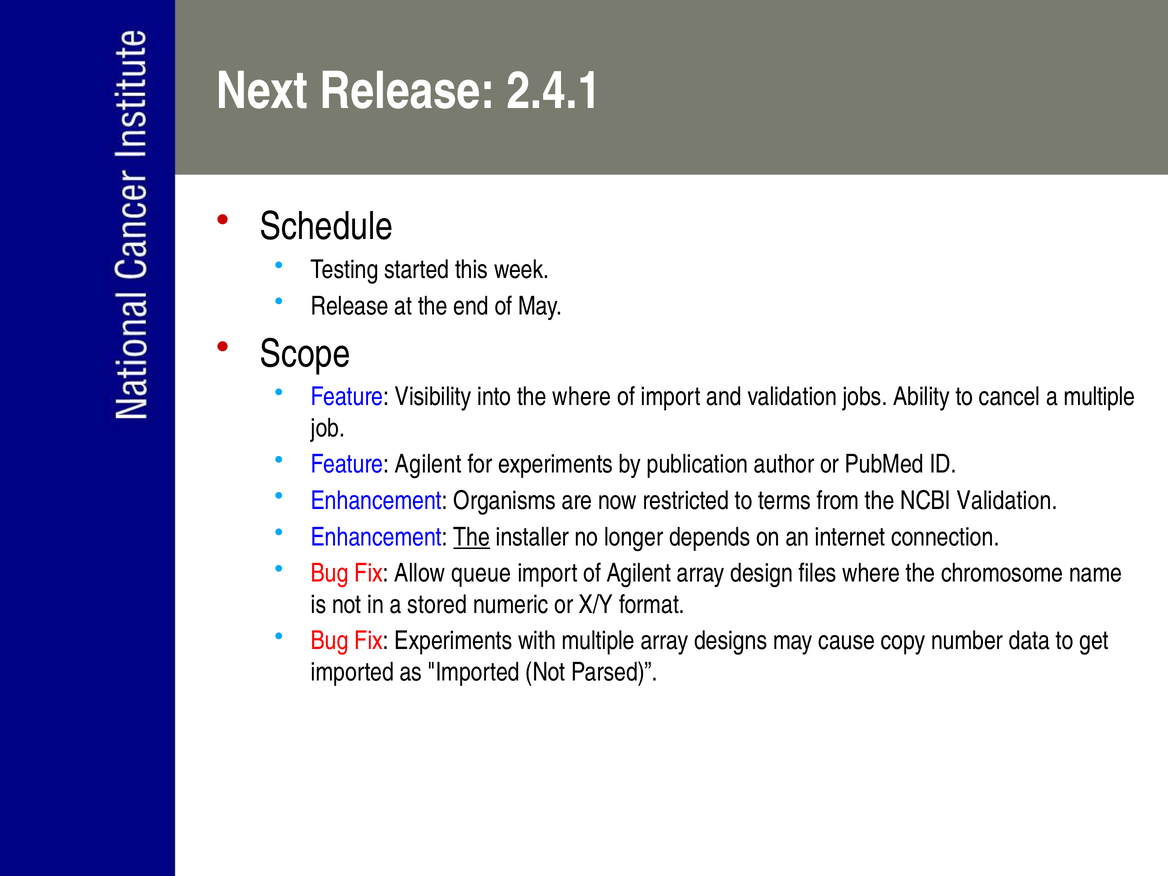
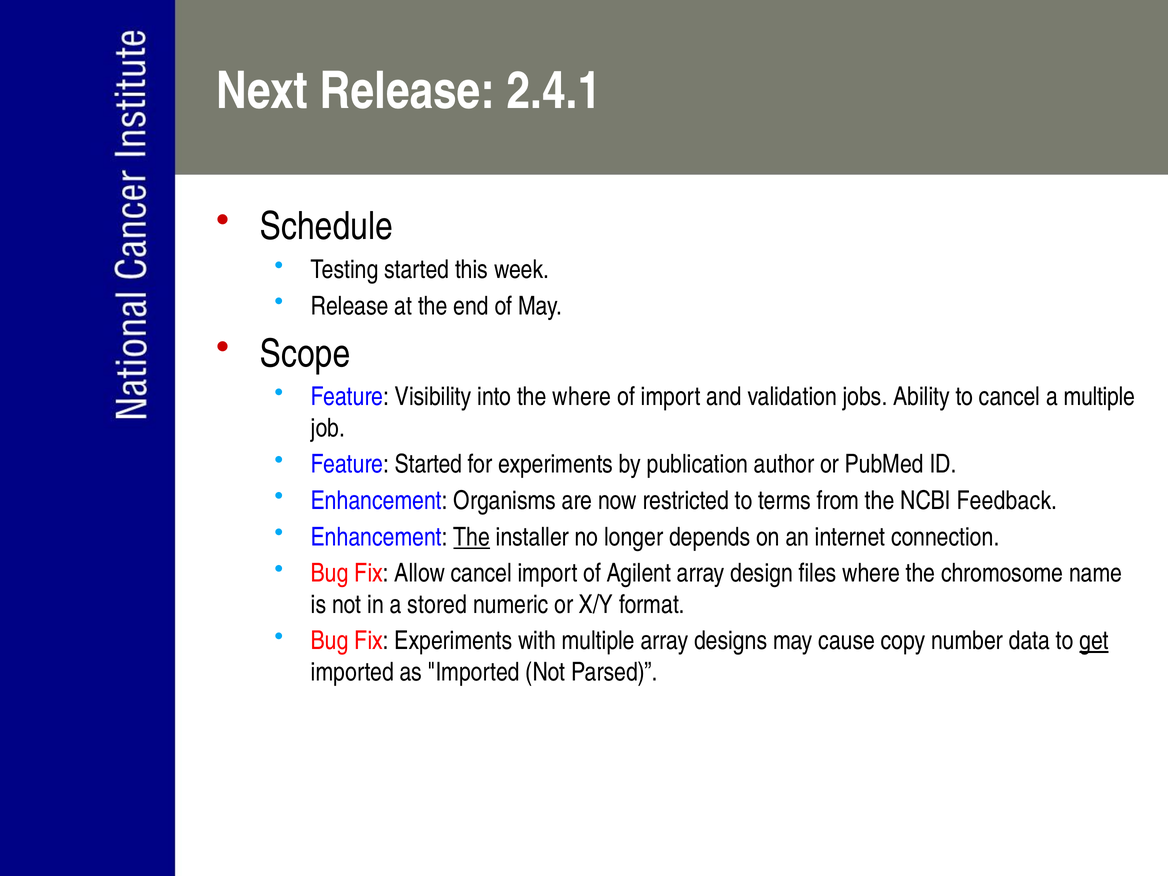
Feature Agilent: Agilent -> Started
NCBI Validation: Validation -> Feedback
Allow queue: queue -> cancel
get underline: none -> present
